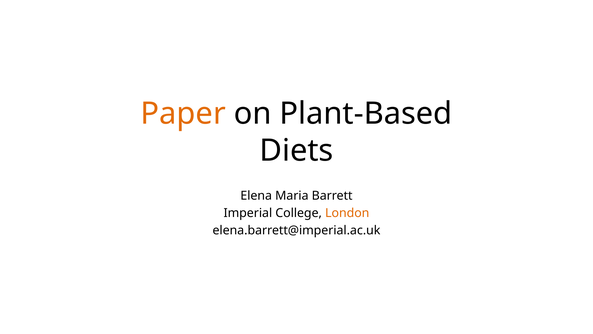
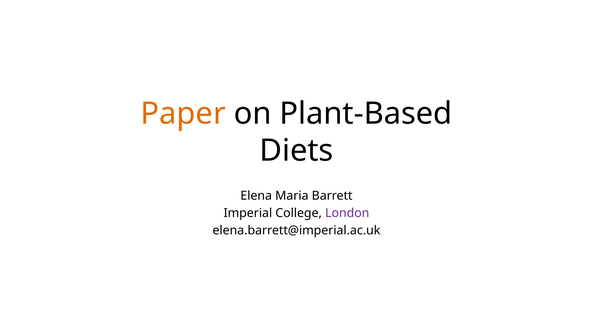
London colour: orange -> purple
